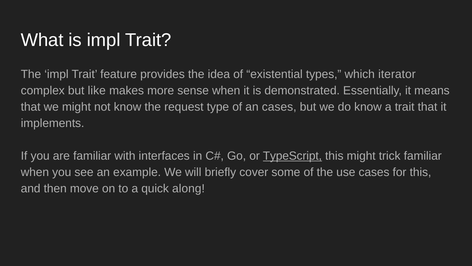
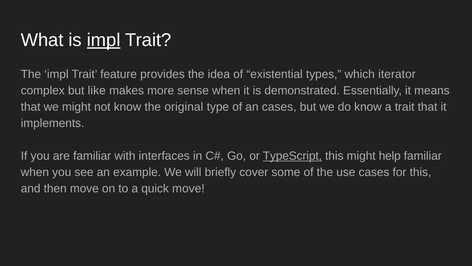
impl at (104, 40) underline: none -> present
request: request -> original
trick: trick -> help
quick along: along -> move
